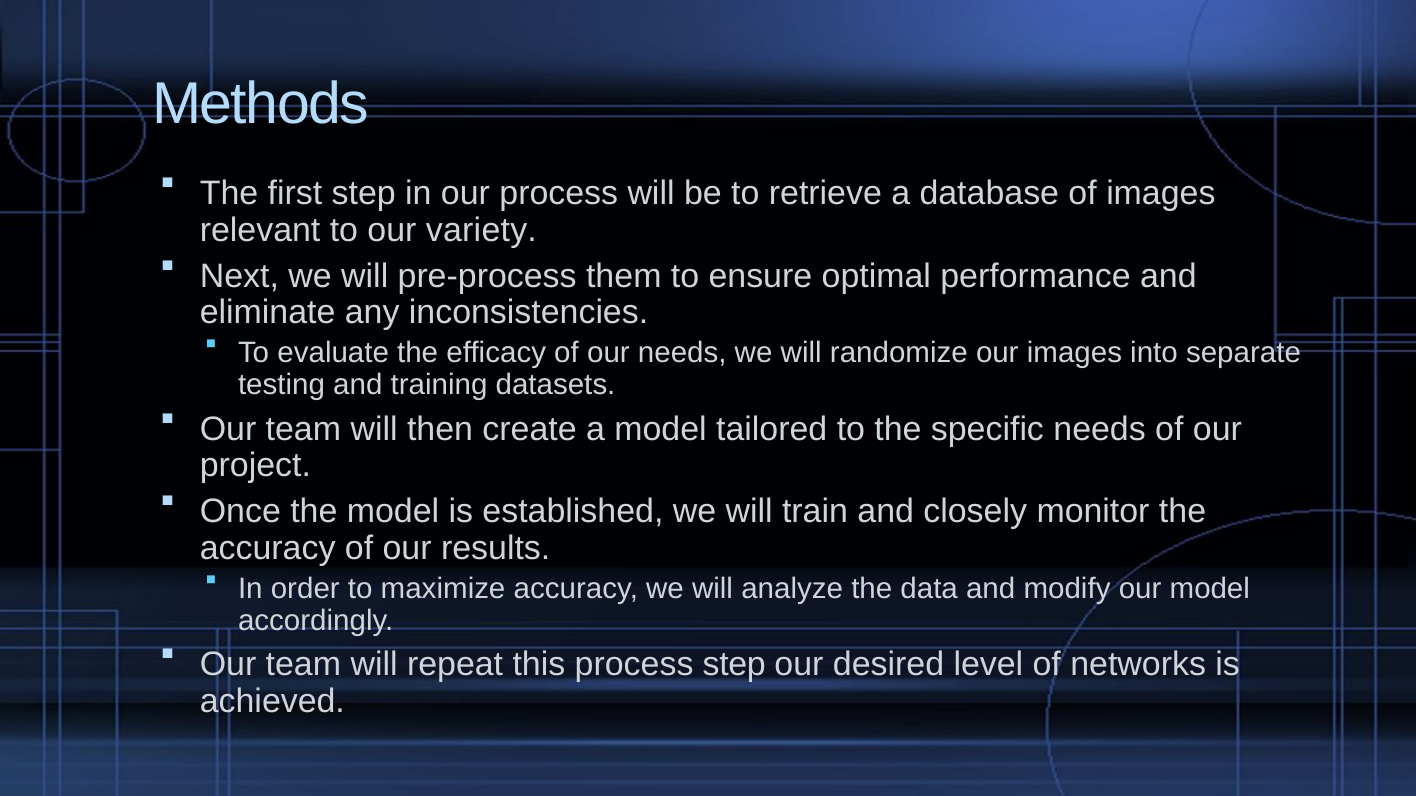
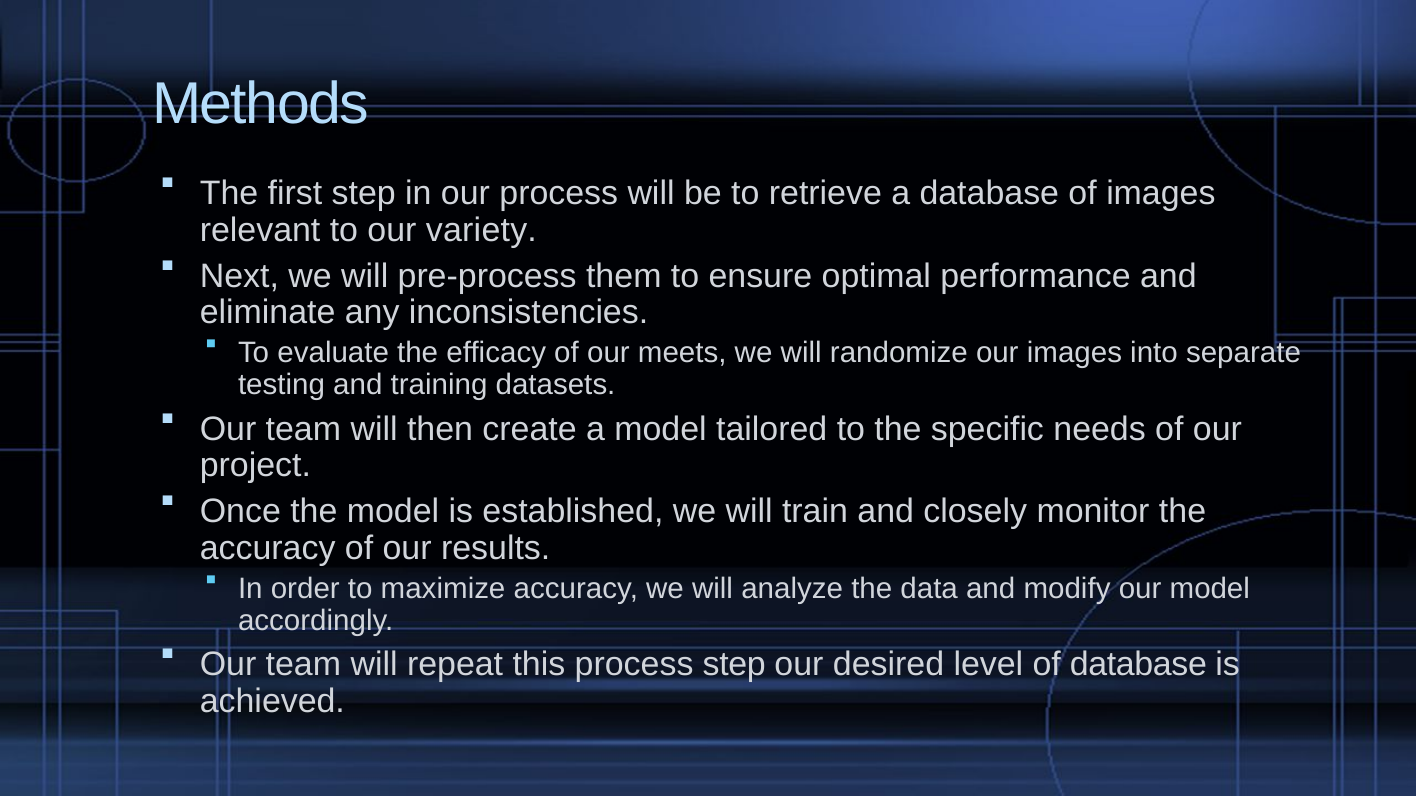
our needs: needs -> meets
of networks: networks -> database
